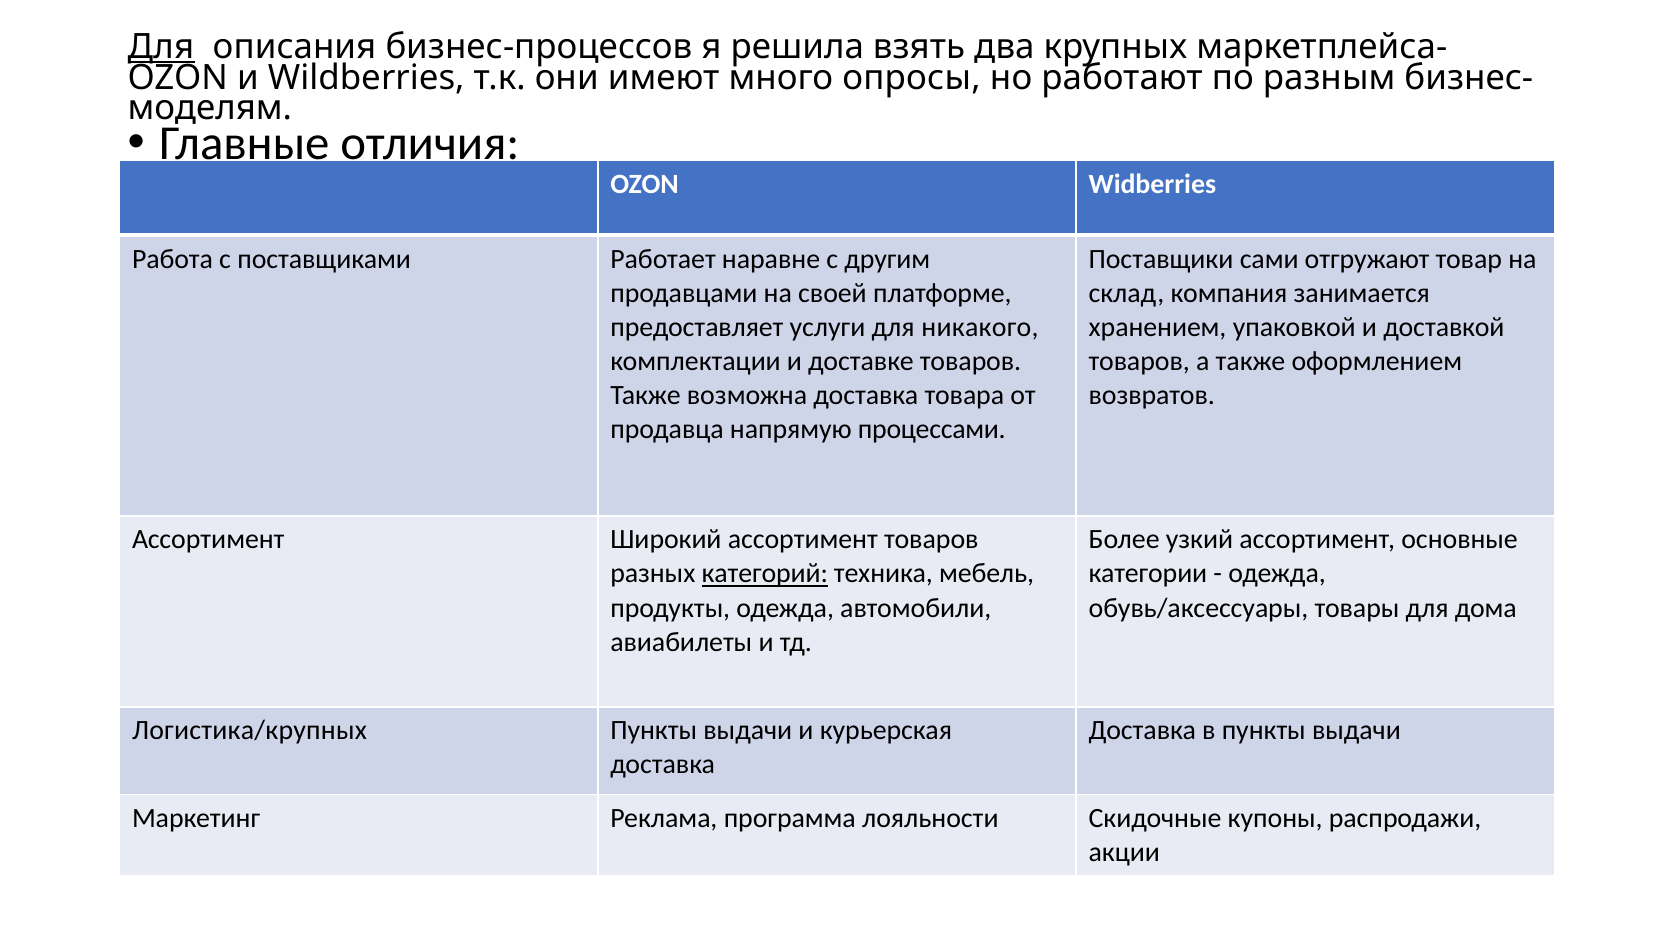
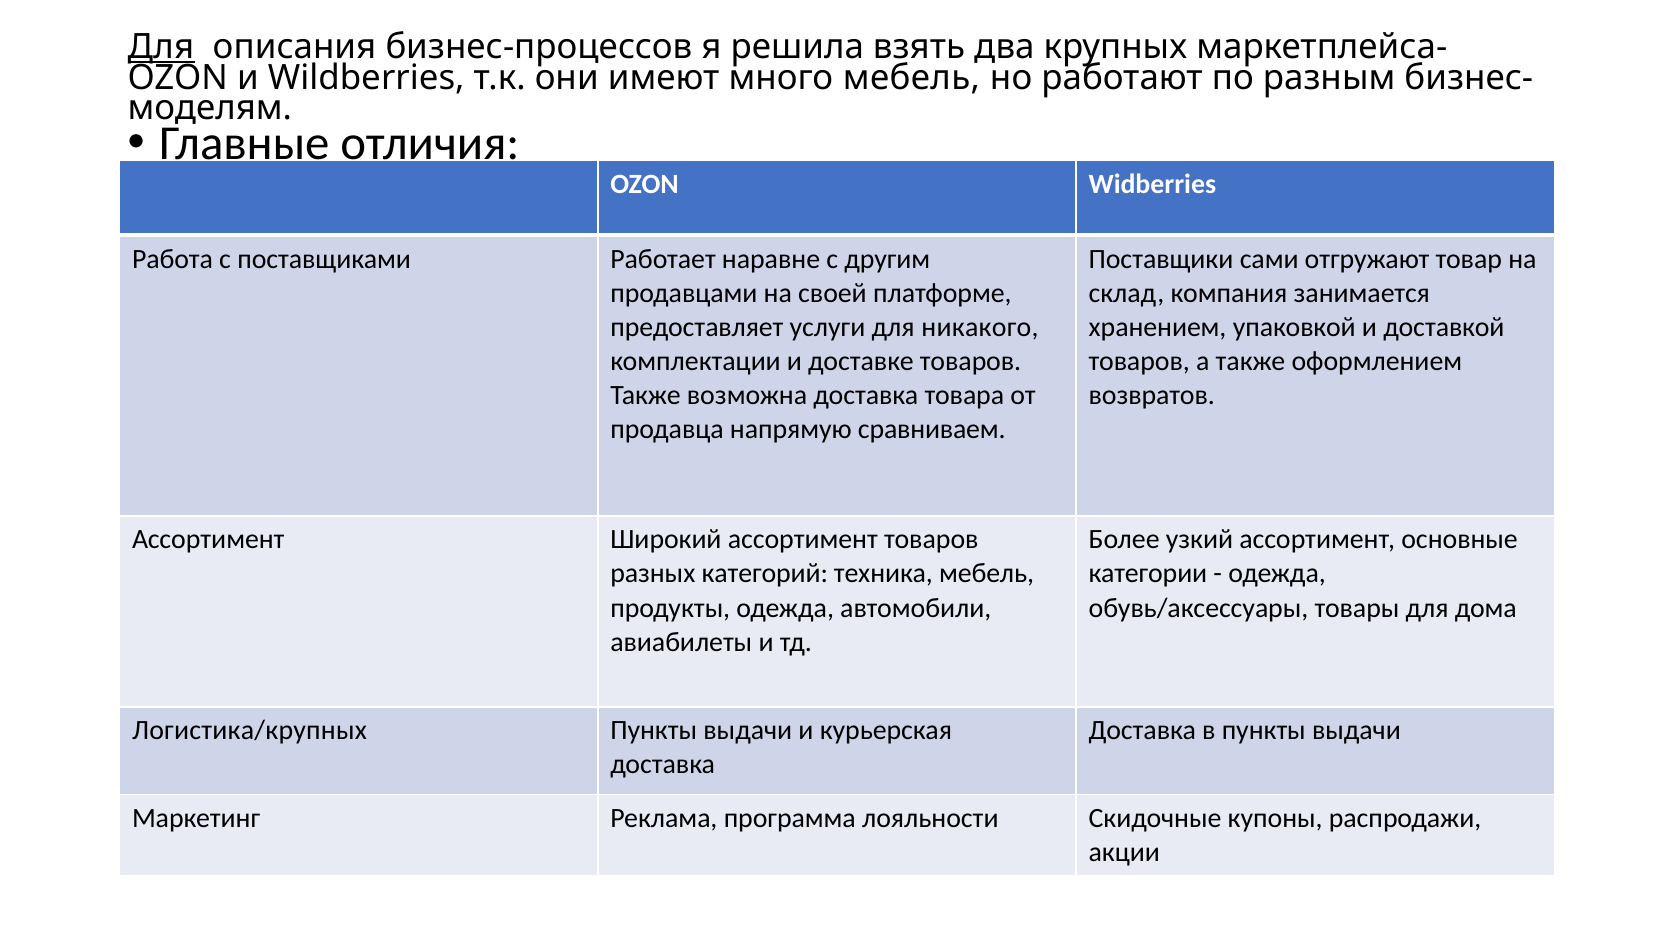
много опросы: опросы -> мебель
процессами: процессами -> сравниваем
категорий underline: present -> none
